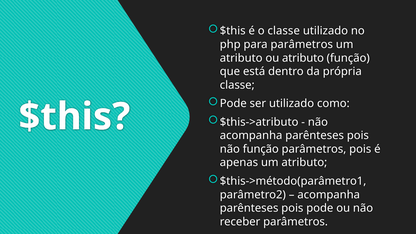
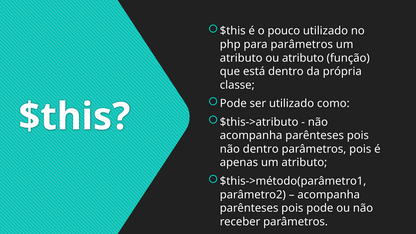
o classe: classe -> pouco
não função: função -> dentro
